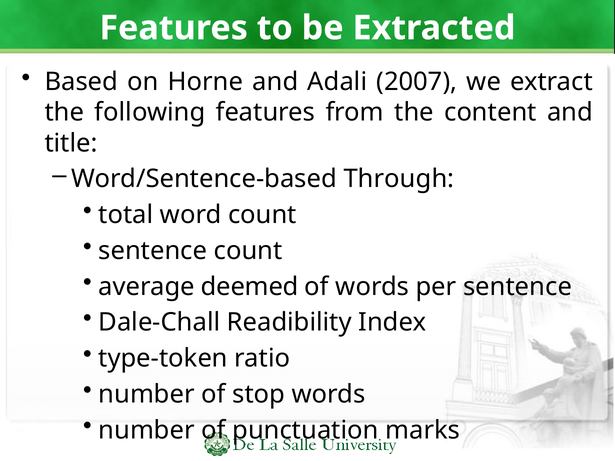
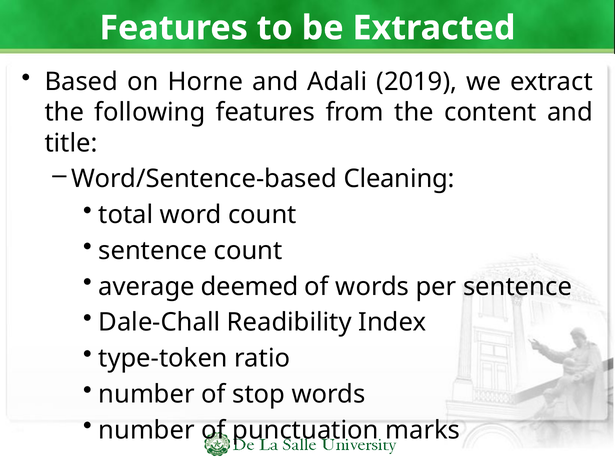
2007: 2007 -> 2019
Through: Through -> Cleaning
